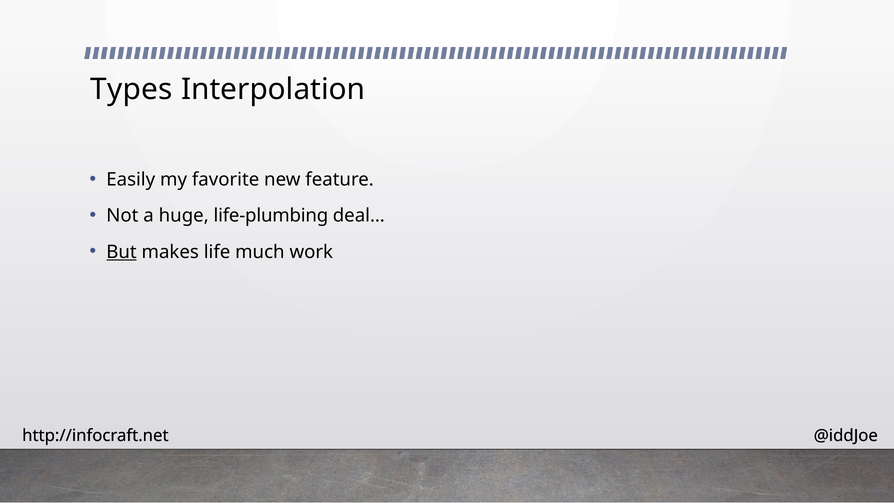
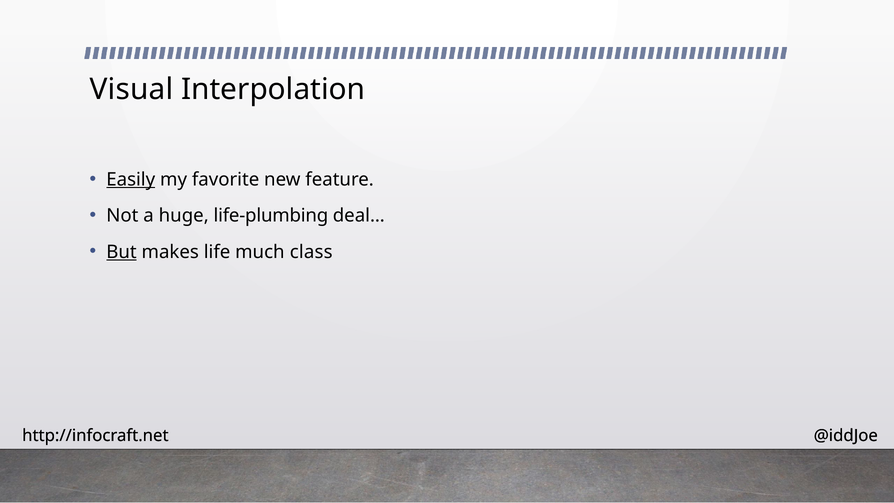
Types: Types -> Visual
Easily underline: none -> present
work: work -> class
